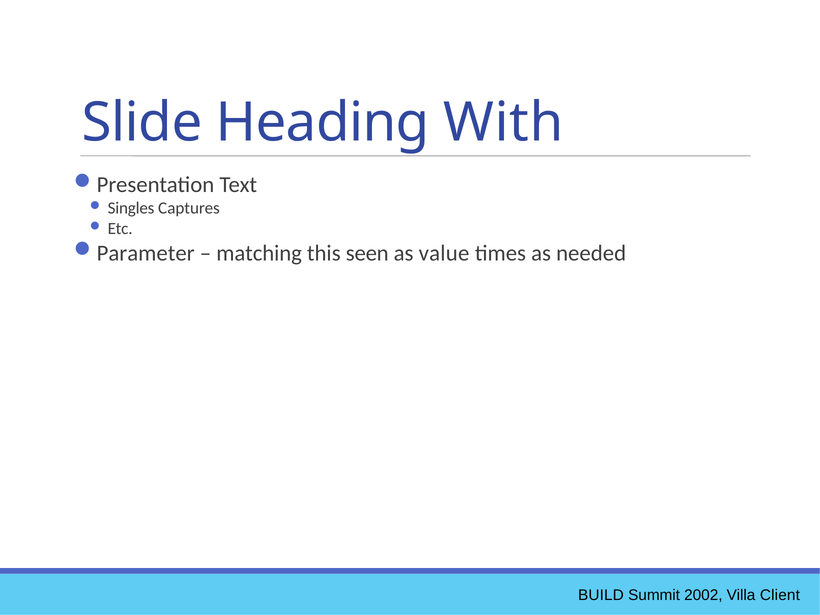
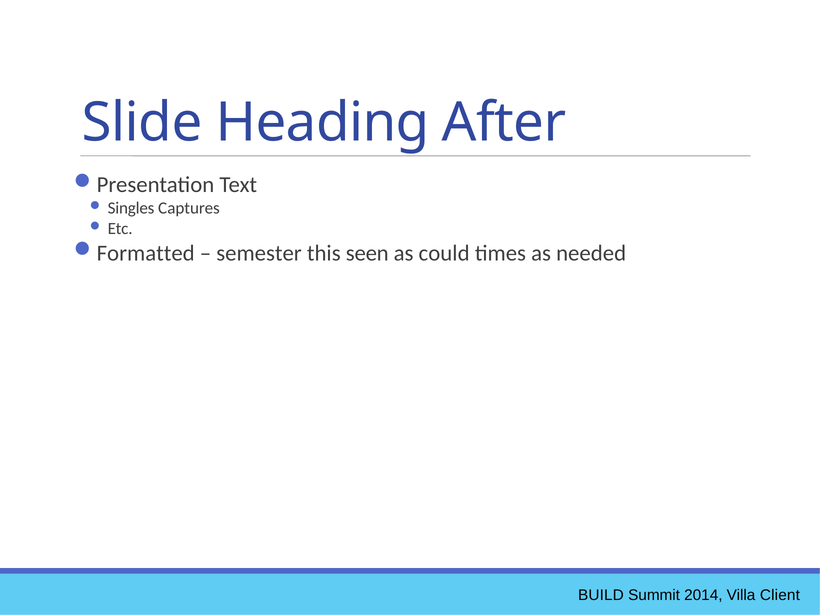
With: With -> After
Parameter: Parameter -> Formatted
matching: matching -> semester
value: value -> could
2002: 2002 -> 2014
